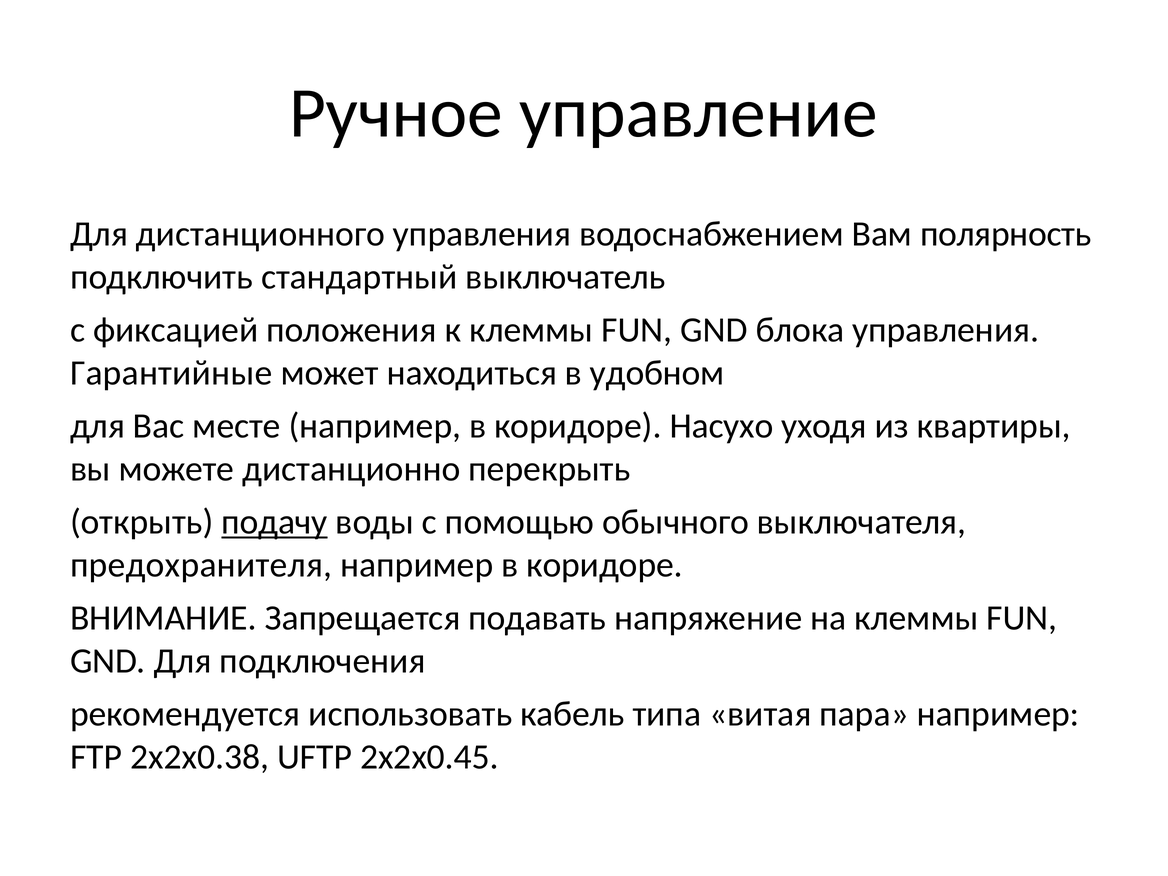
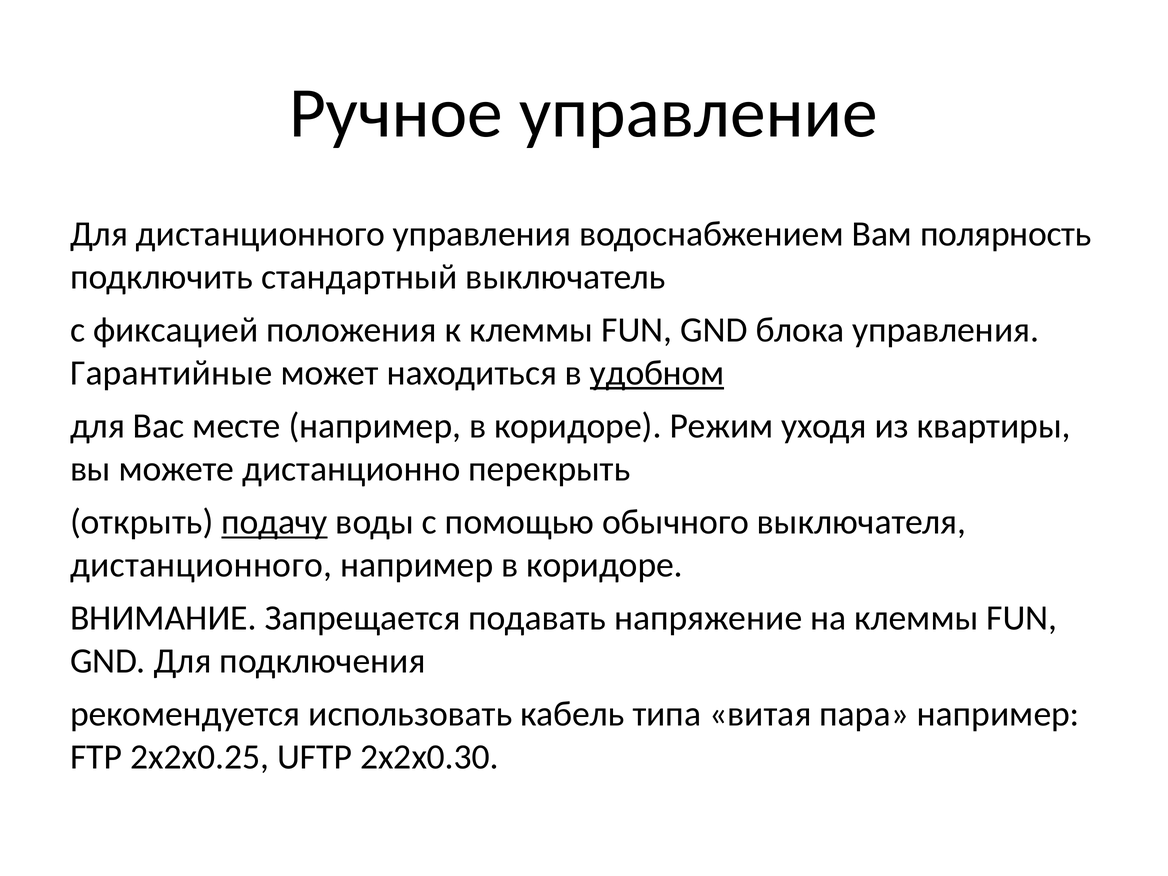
удобном underline: none -> present
Насухо: Насухо -> Режим
предохранителя at (201, 565): предохранителя -> дистанционного
2x2x0.38: 2x2x0.38 -> 2x2x0.25
2x2x0.45: 2x2x0.45 -> 2x2x0.30
